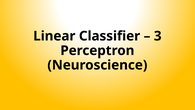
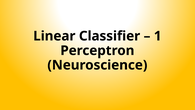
3: 3 -> 1
